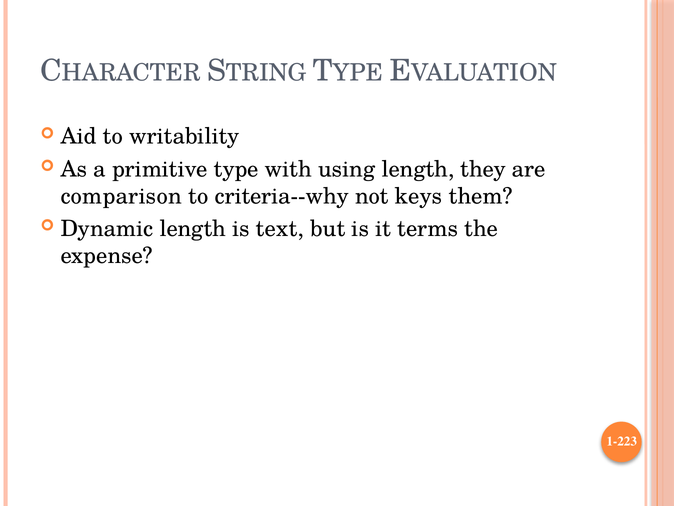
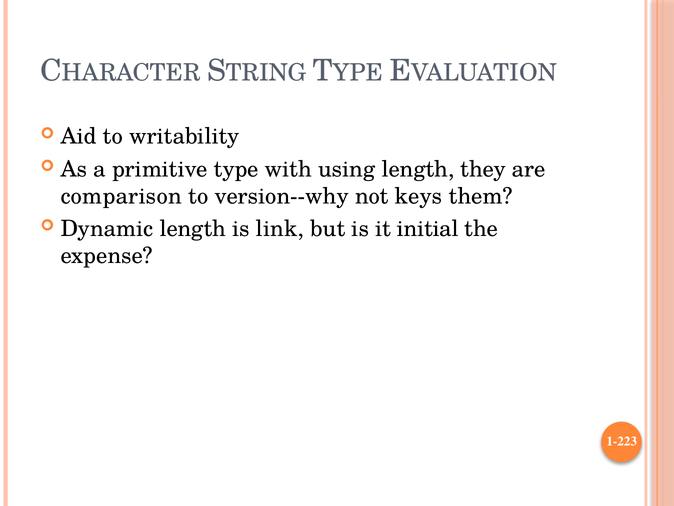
criteria--why: criteria--why -> version--why
text: text -> link
terms: terms -> initial
